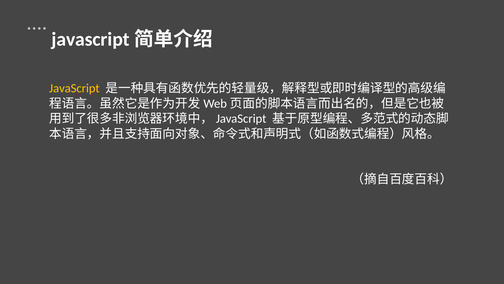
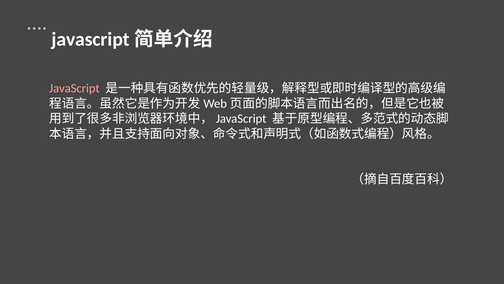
JavaScript colour: yellow -> pink
